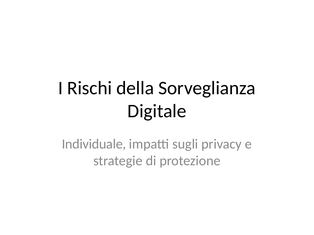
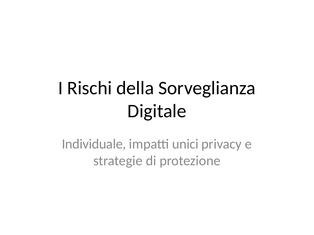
sugli: sugli -> unici
